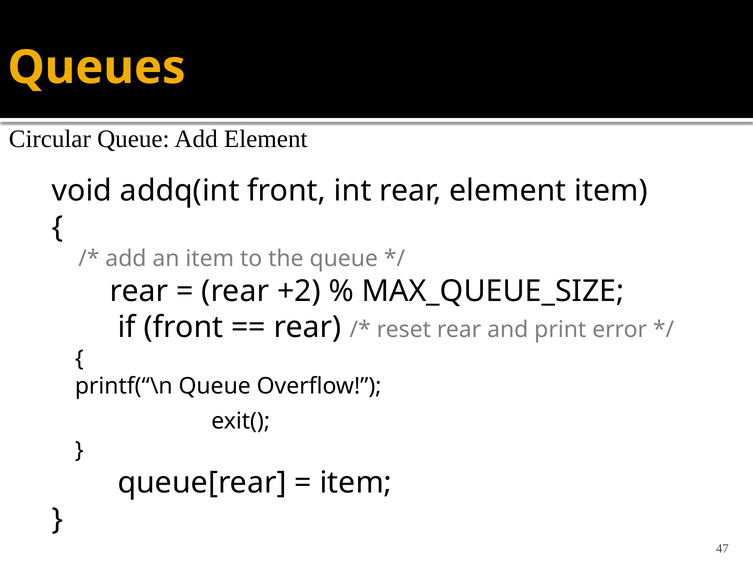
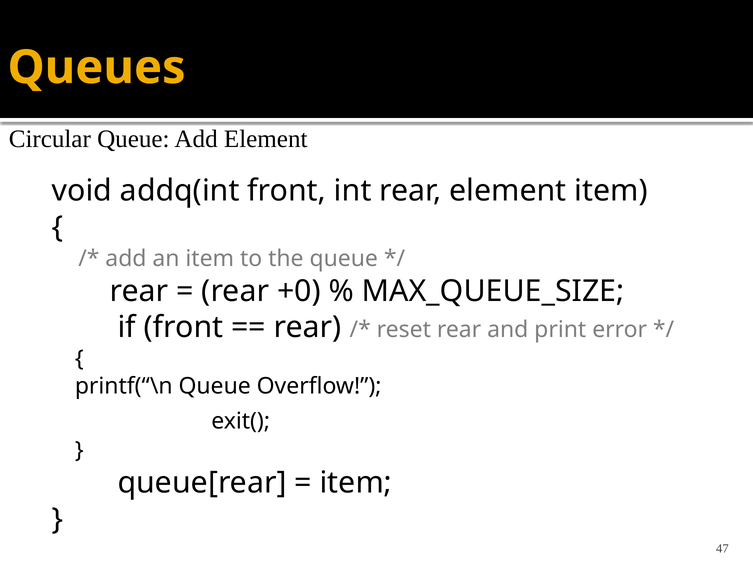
+2: +2 -> +0
